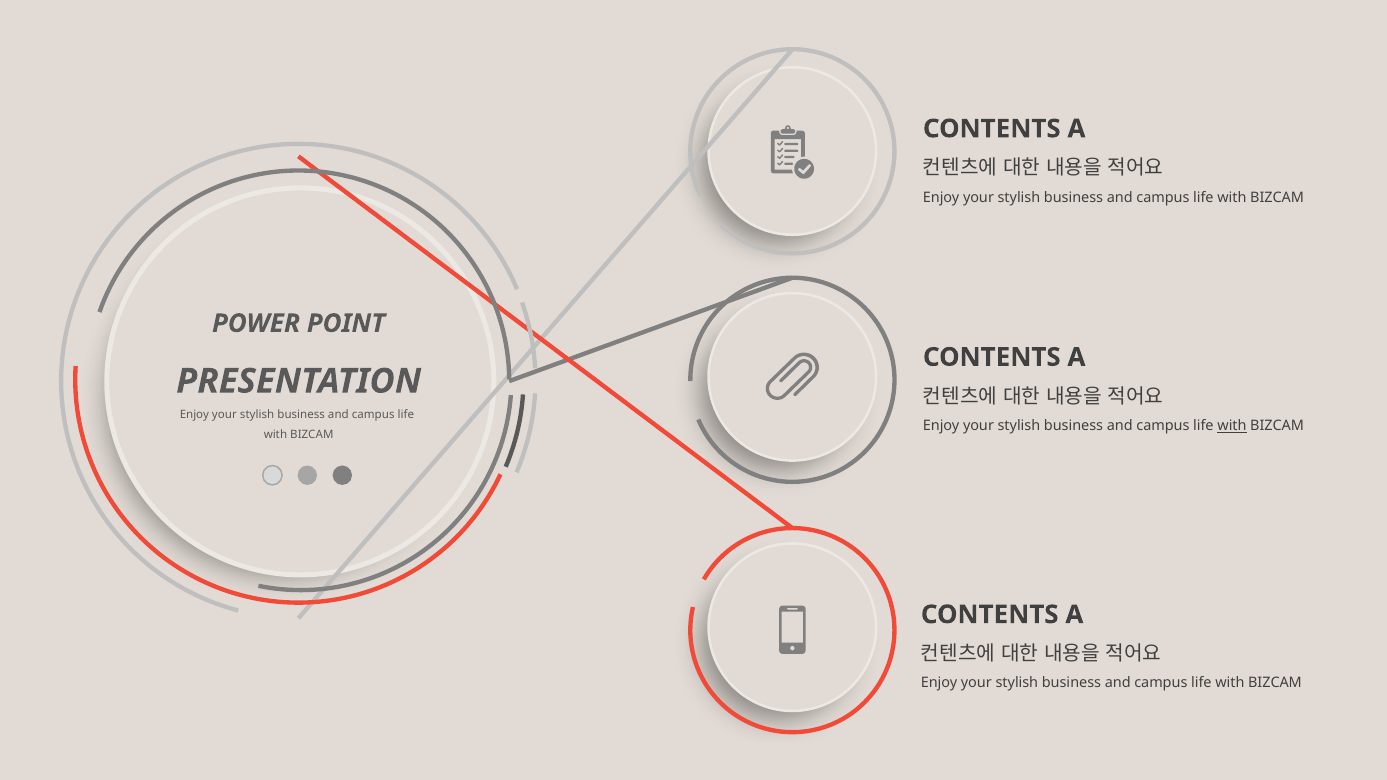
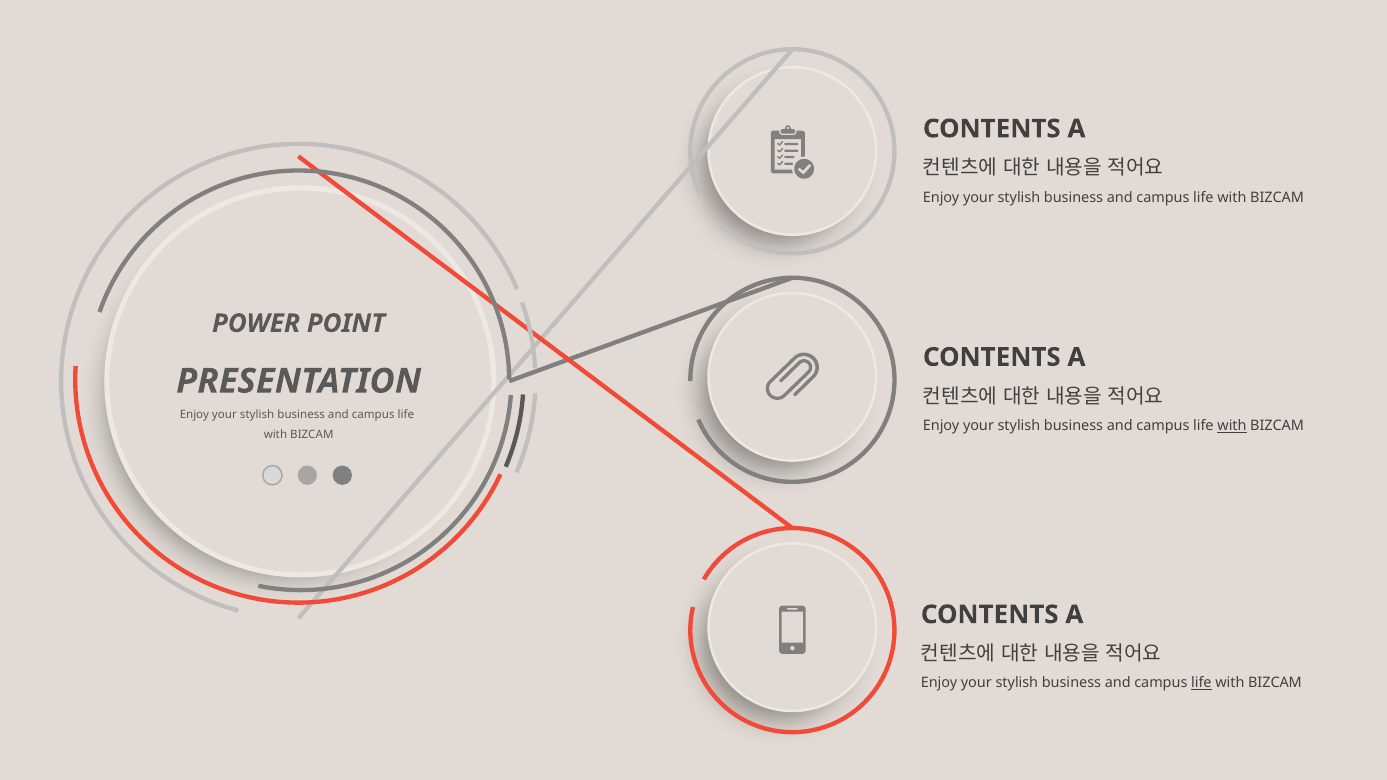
life at (1201, 683) underline: none -> present
